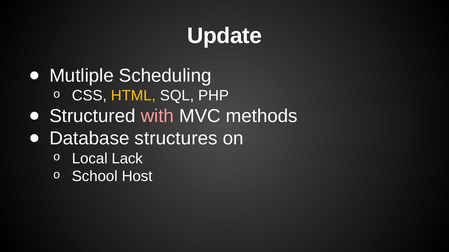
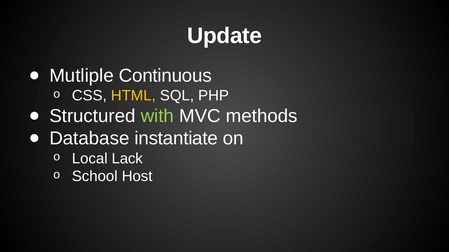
Scheduling: Scheduling -> Continuous
with colour: pink -> light green
structures: structures -> instantiate
